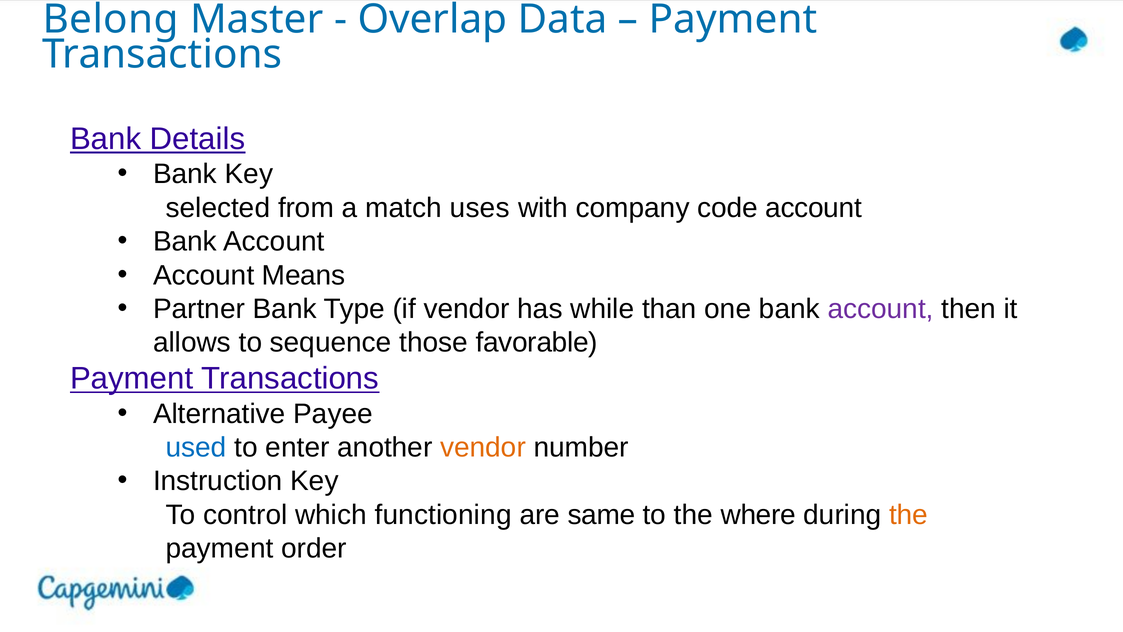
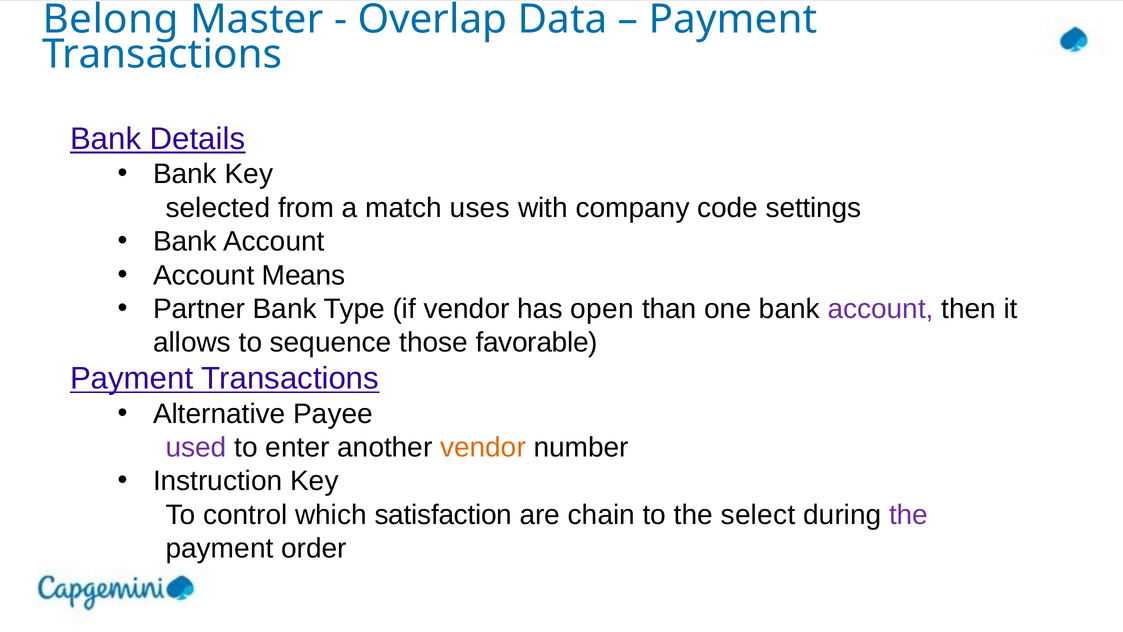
code account: account -> settings
while: while -> open
used colour: blue -> purple
functioning: functioning -> satisfaction
same: same -> chain
where: where -> select
the at (909, 515) colour: orange -> purple
